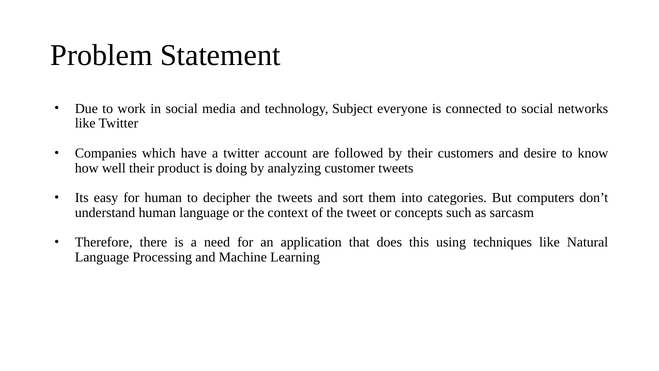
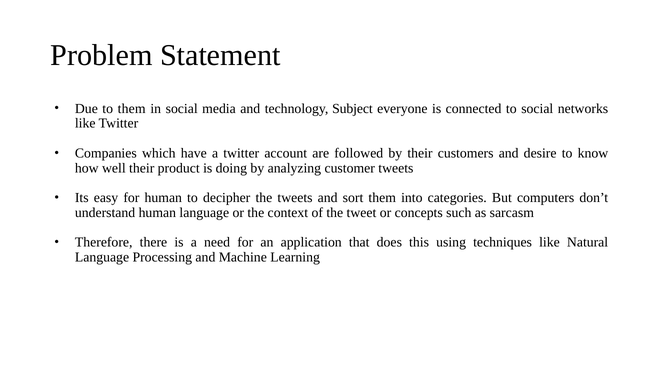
to work: work -> them
